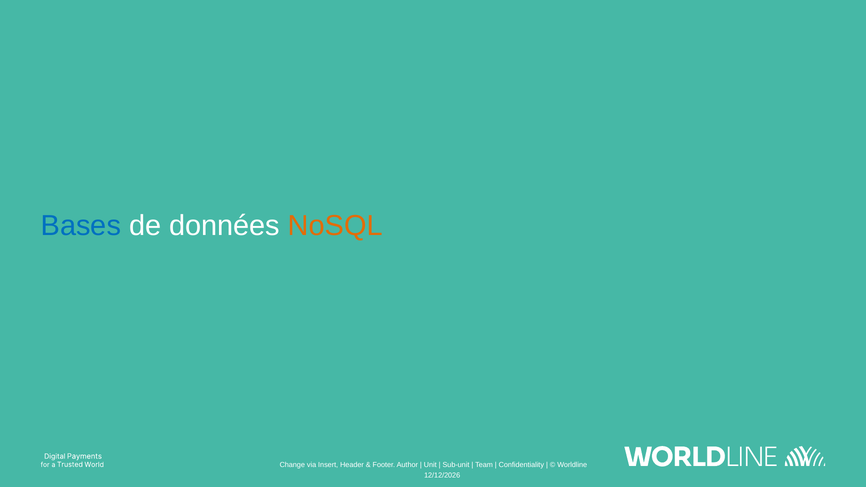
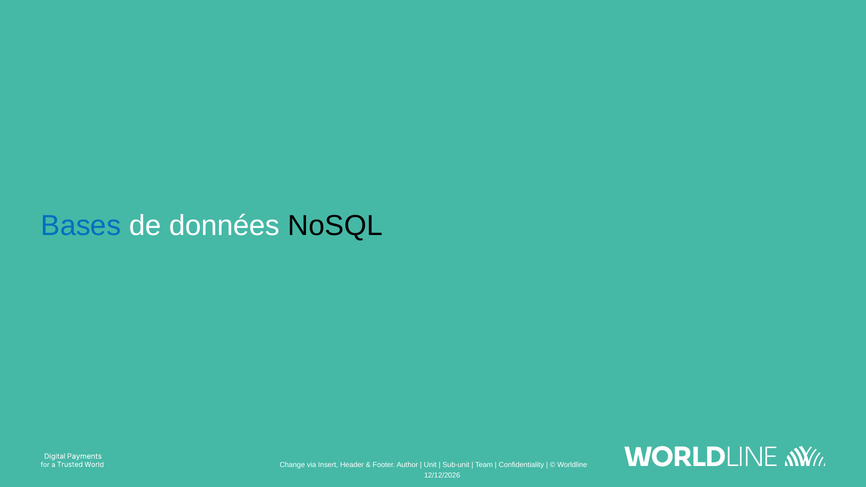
NoSQL colour: orange -> black
